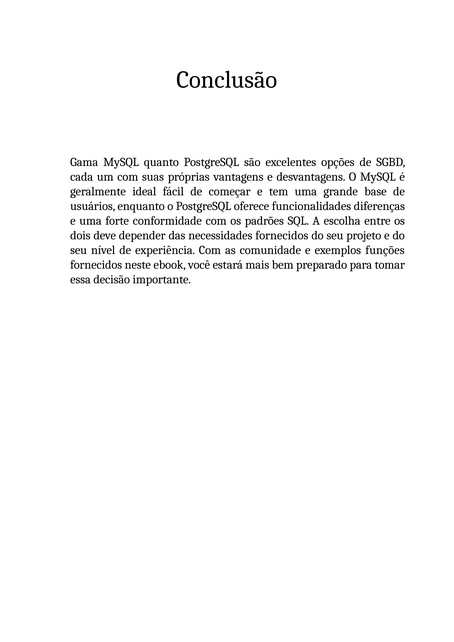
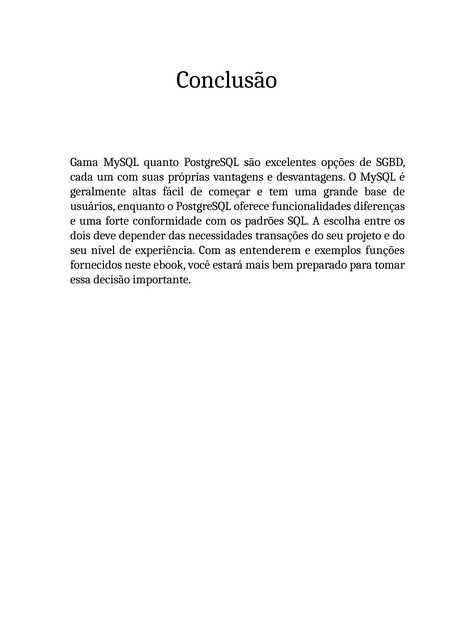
ideal: ideal -> altas
necessidades fornecidos: fornecidos -> transações
comunidade: comunidade -> entenderem
